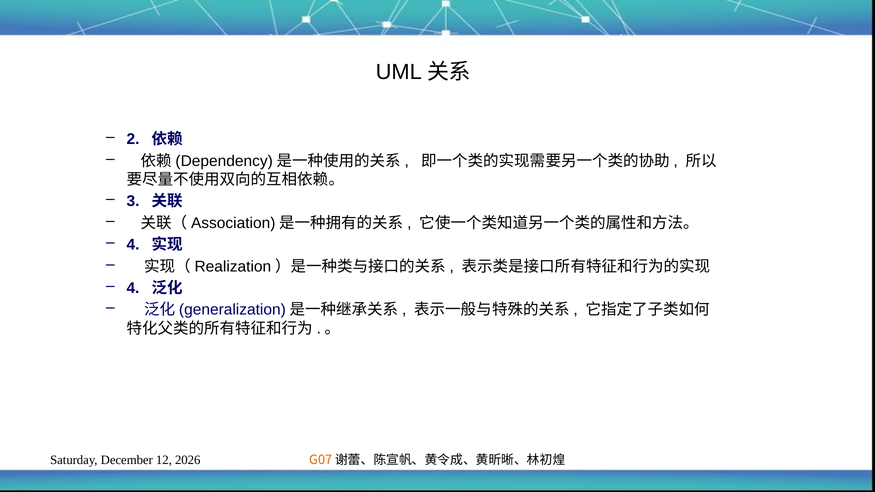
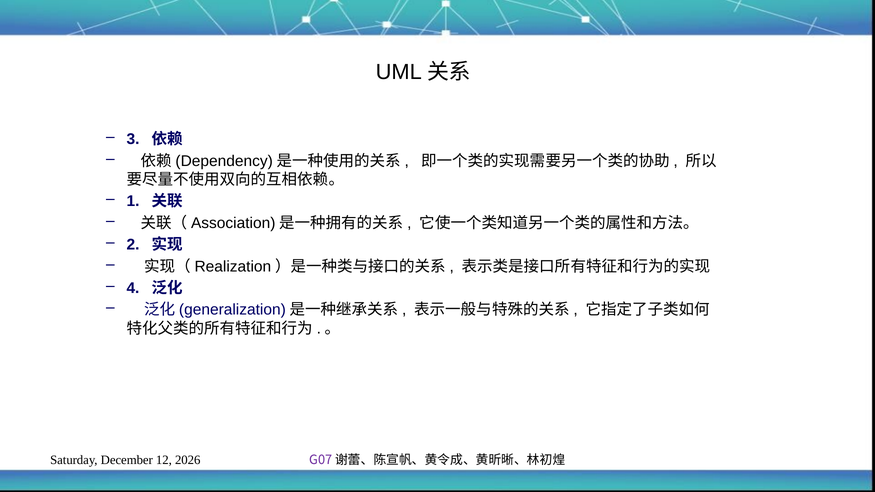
2: 2 -> 3
3: 3 -> 1
4 at (133, 245): 4 -> 2
G07 colour: orange -> purple
